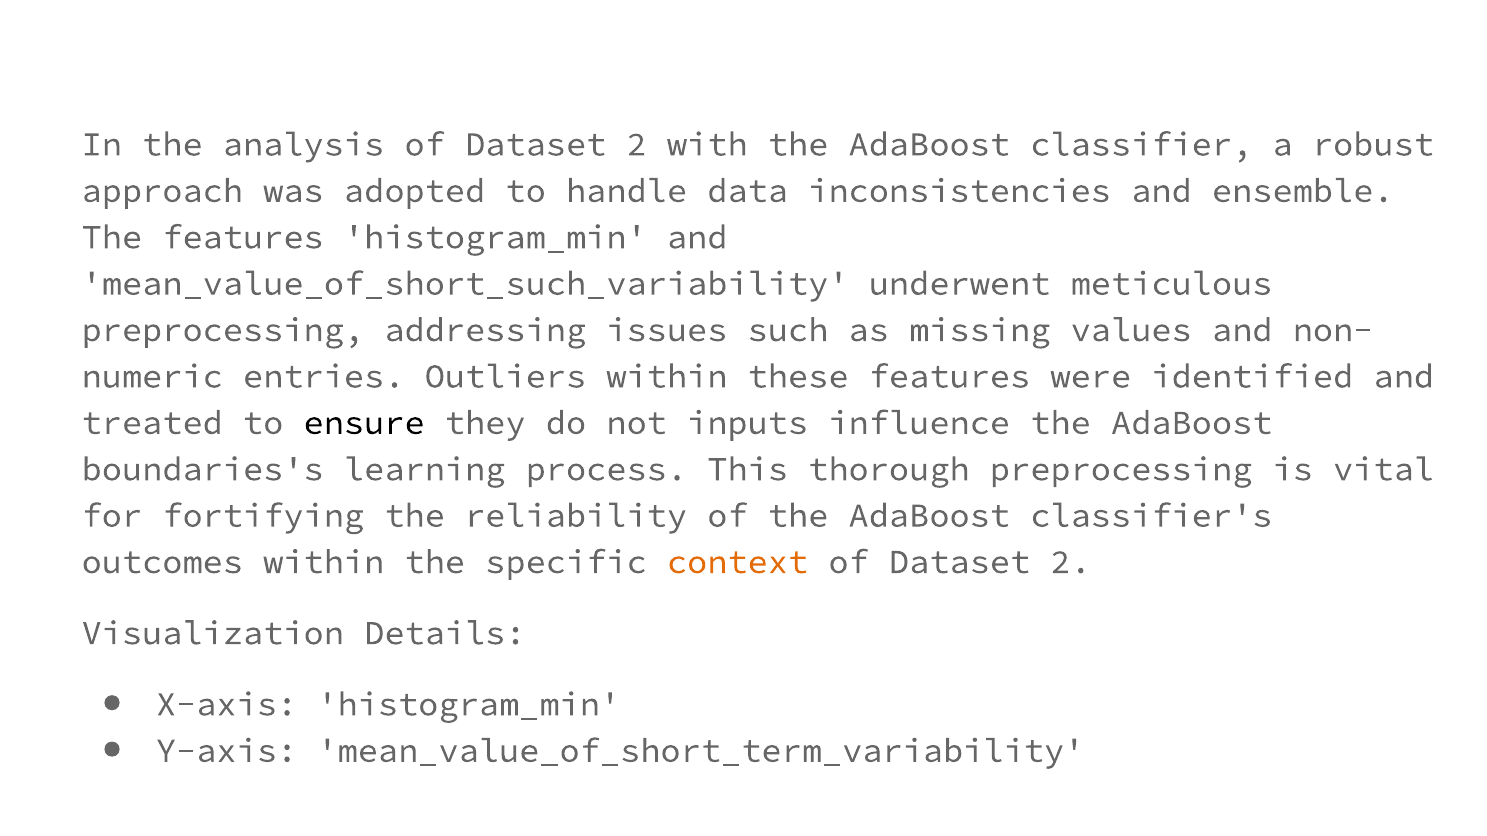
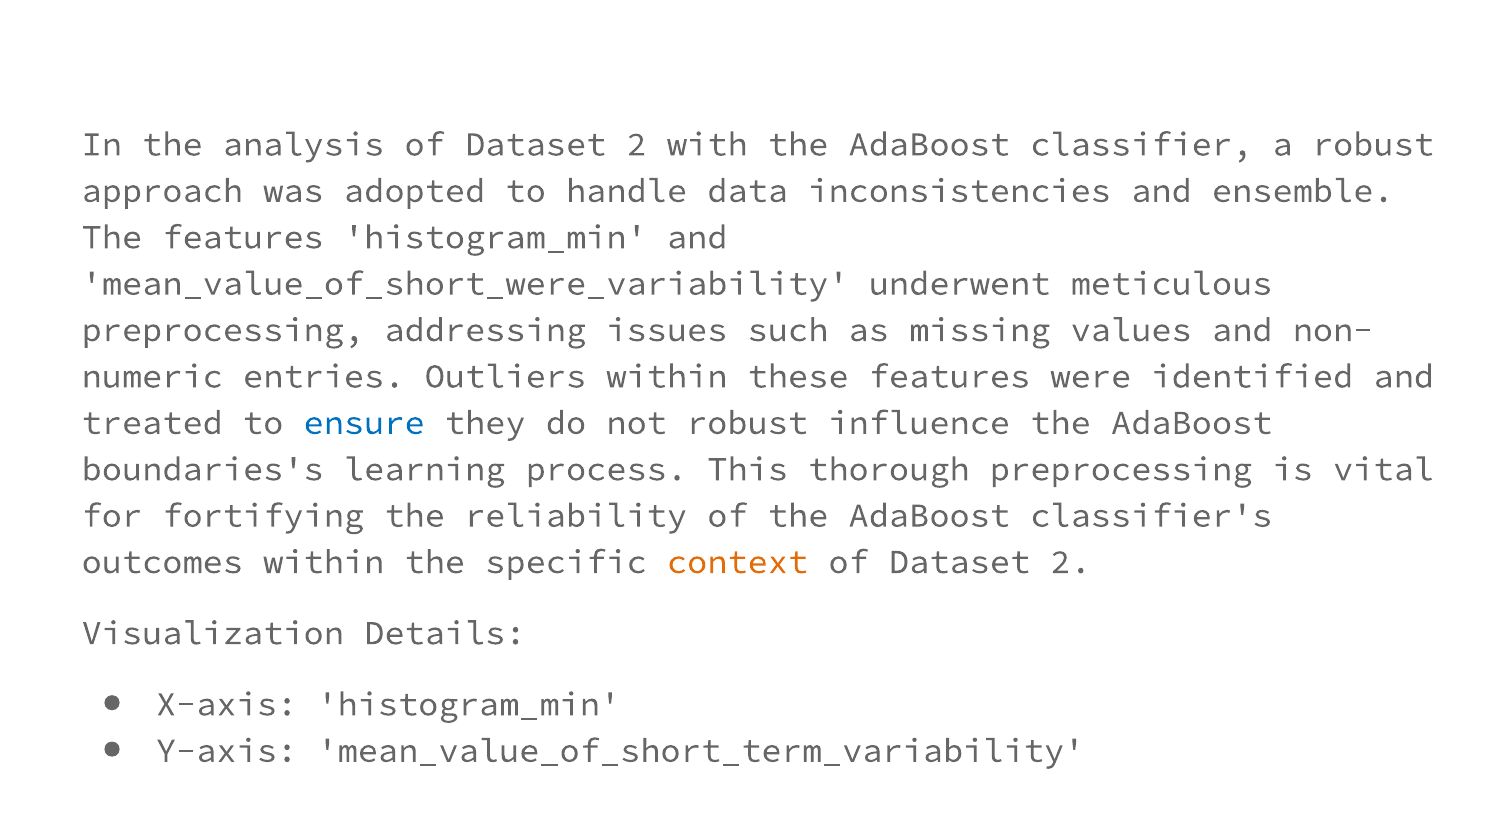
mean_value_of_short_such_variability: mean_value_of_short_such_variability -> mean_value_of_short_were_variability
ensure colour: black -> blue
not inputs: inputs -> robust
